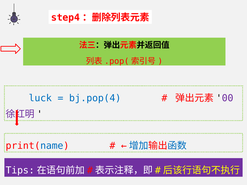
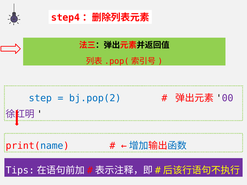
luck: luck -> step
bj.pop(4: bj.pop(4 -> bj.pop(2
